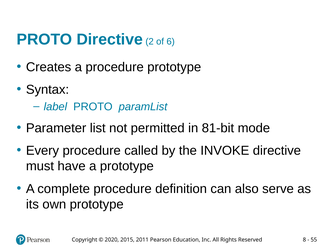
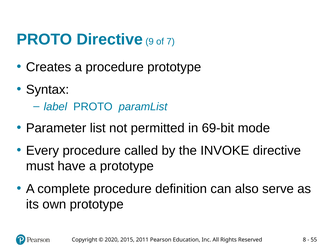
2: 2 -> 9
6: 6 -> 7
81-bit: 81-bit -> 69-bit
